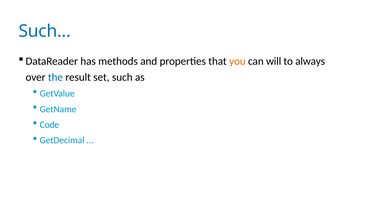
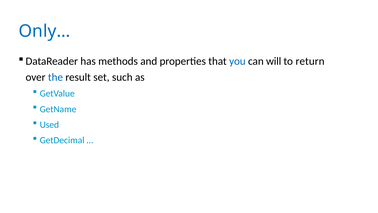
Such…: Such… -> Only…
you colour: orange -> blue
always: always -> return
Code: Code -> Used
